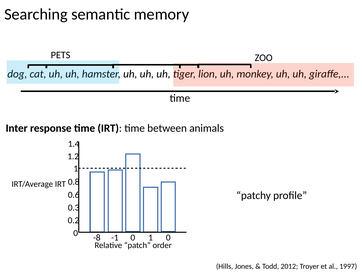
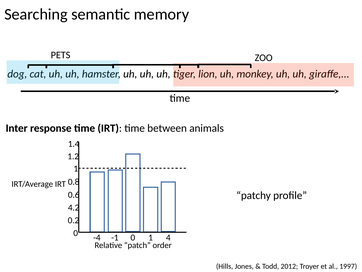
0.3: 0.3 -> 4.2
1 0: 0 -> 4
-8: -8 -> -4
